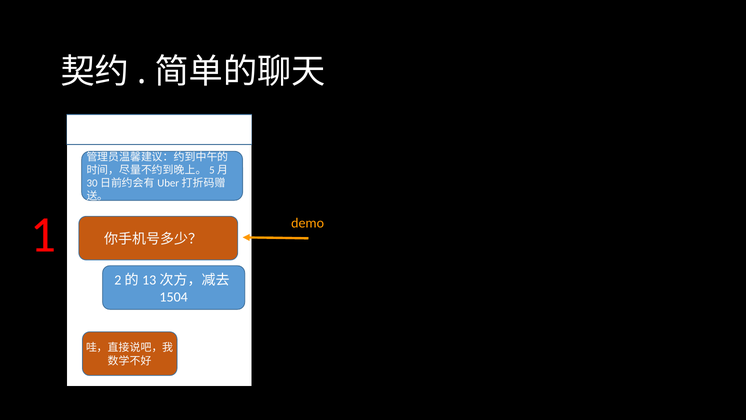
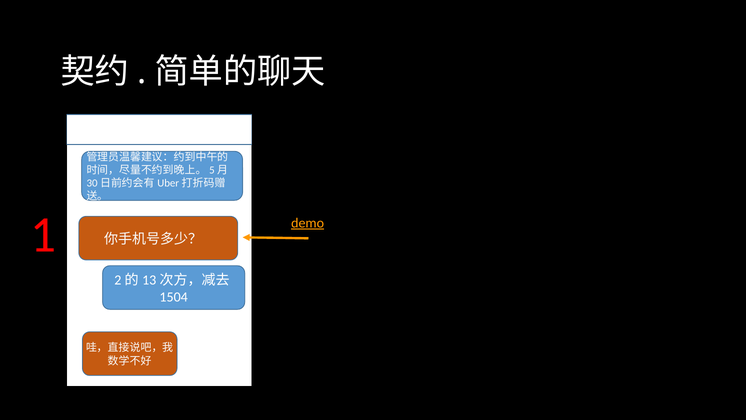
demo underline: none -> present
